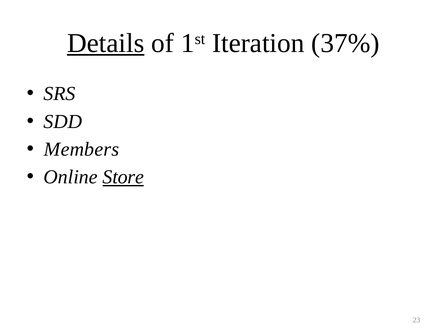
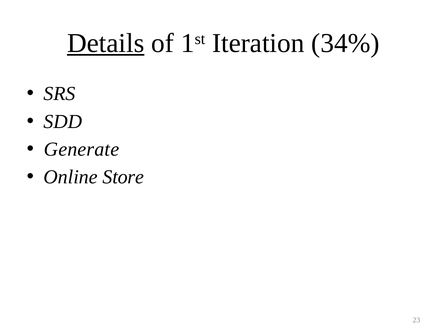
37%: 37% -> 34%
Members: Members -> Generate
Store underline: present -> none
